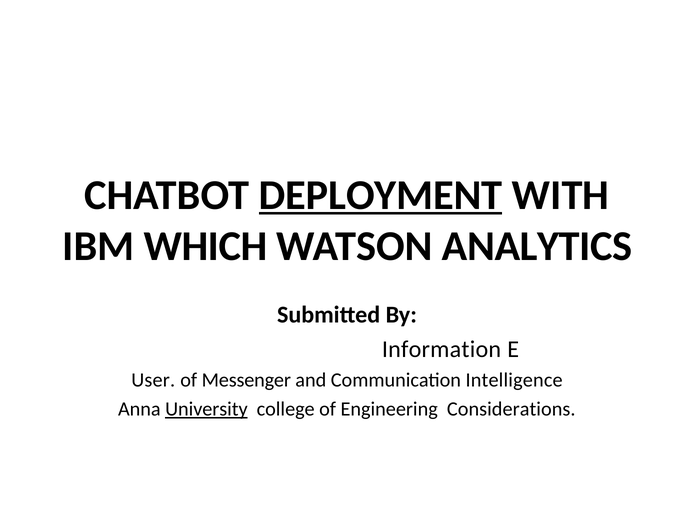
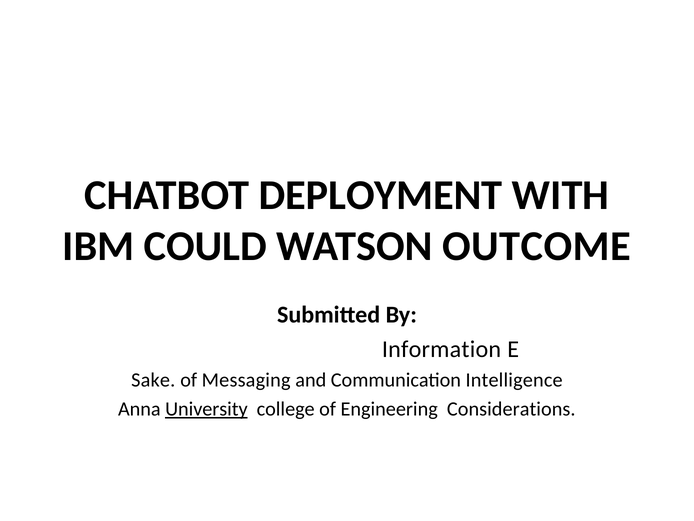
DEPLOYMENT underline: present -> none
WHICH: WHICH -> COULD
ANALYTICS: ANALYTICS -> OUTCOME
User: User -> Sake
Messenger: Messenger -> Messaging
